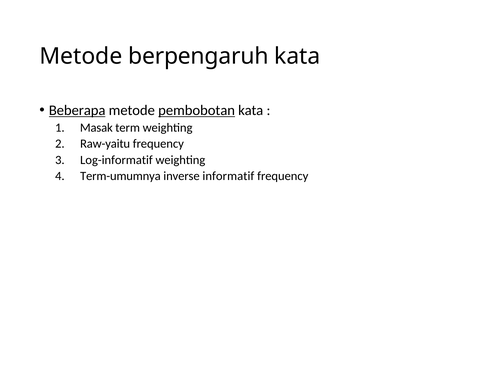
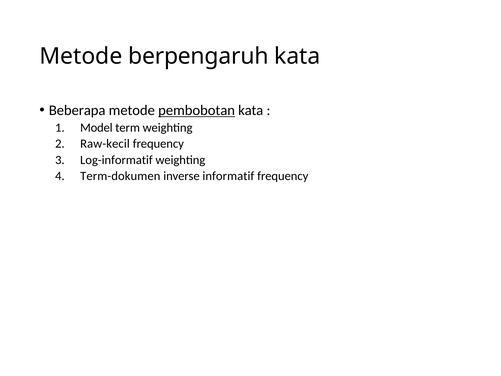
Beberapa underline: present -> none
Masak: Masak -> Model
Raw-yaitu: Raw-yaitu -> Raw-kecil
Term-umumnya: Term-umumnya -> Term-dokumen
